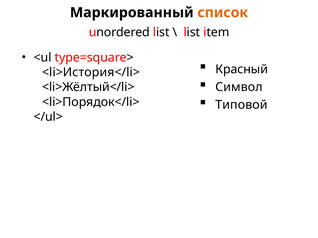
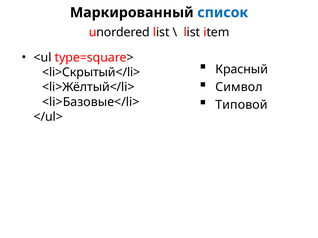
список colour: orange -> blue
<li>История</li>: <li>История</li> -> <li>Скрытый</li>
<li>Порядок</li>: <li>Порядок</li> -> <li>Базовые</li>
